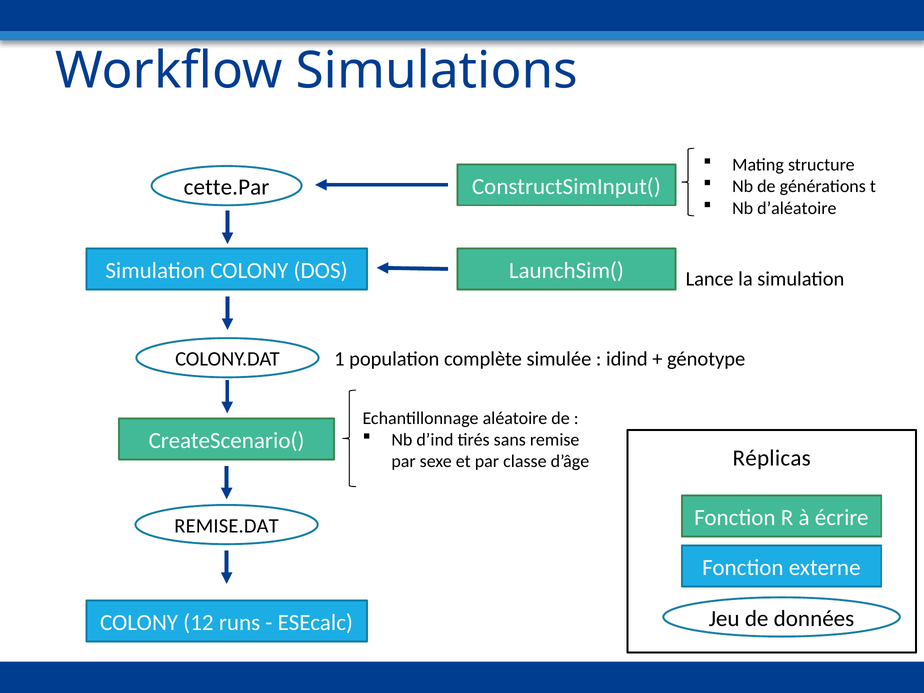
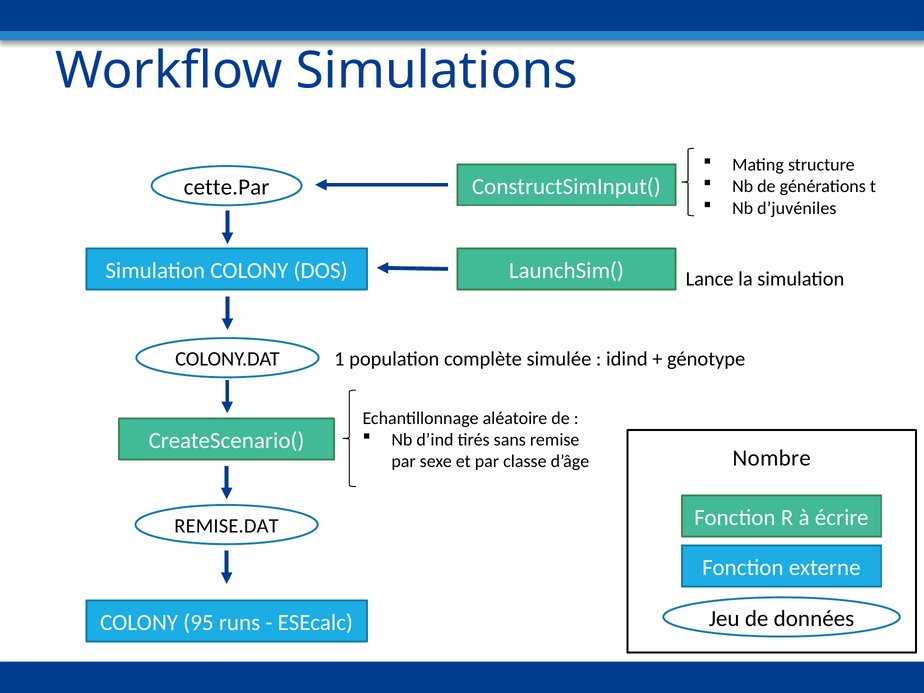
d’aléatoire: d’aléatoire -> d’juvéniles
Réplicas: Réplicas -> Nombre
12: 12 -> 95
